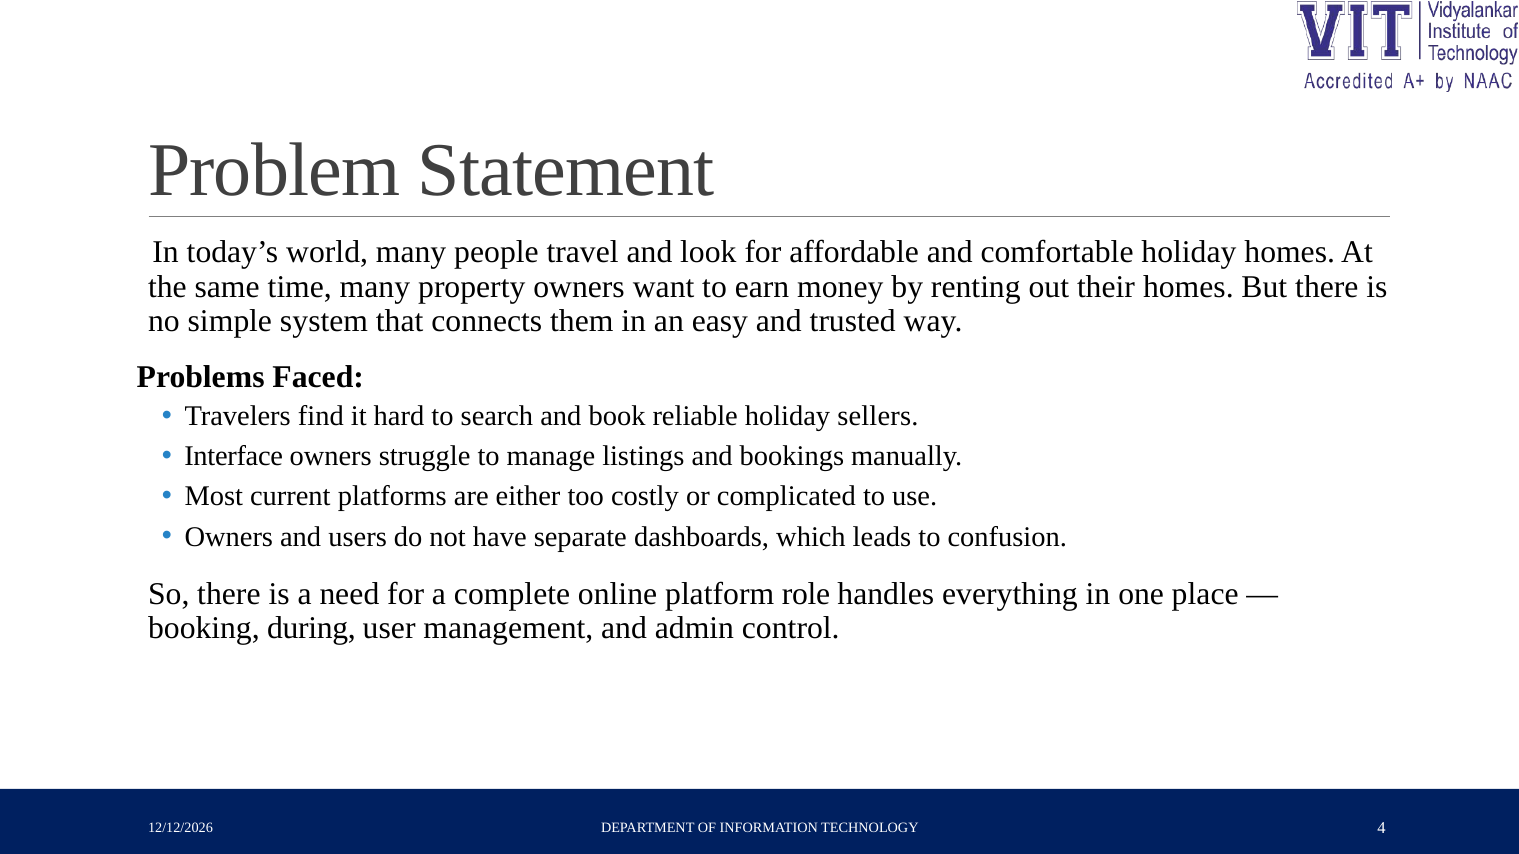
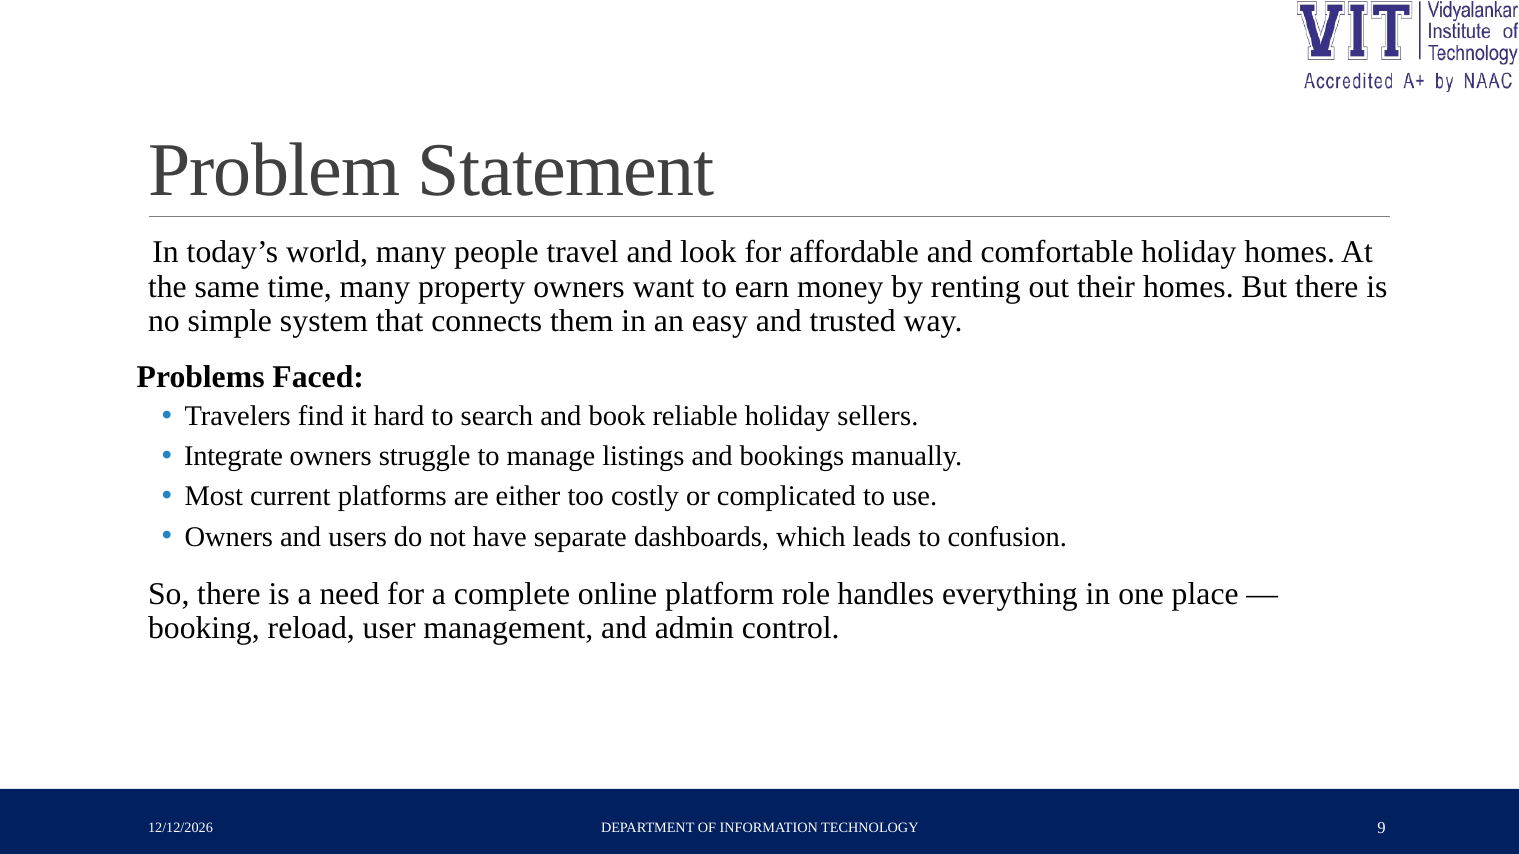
Interface: Interface -> Integrate
during: during -> reload
4: 4 -> 9
